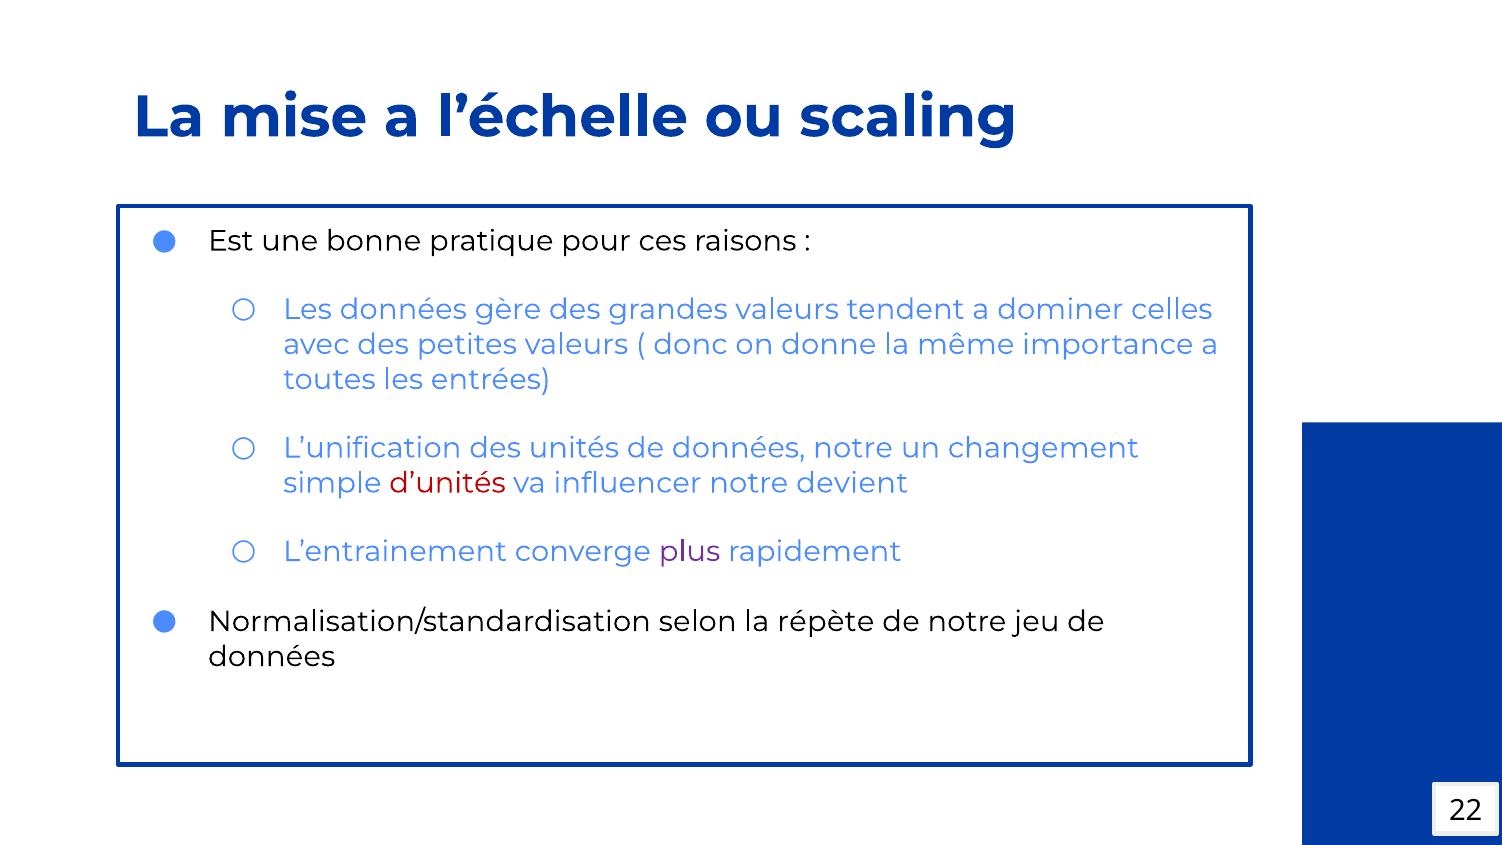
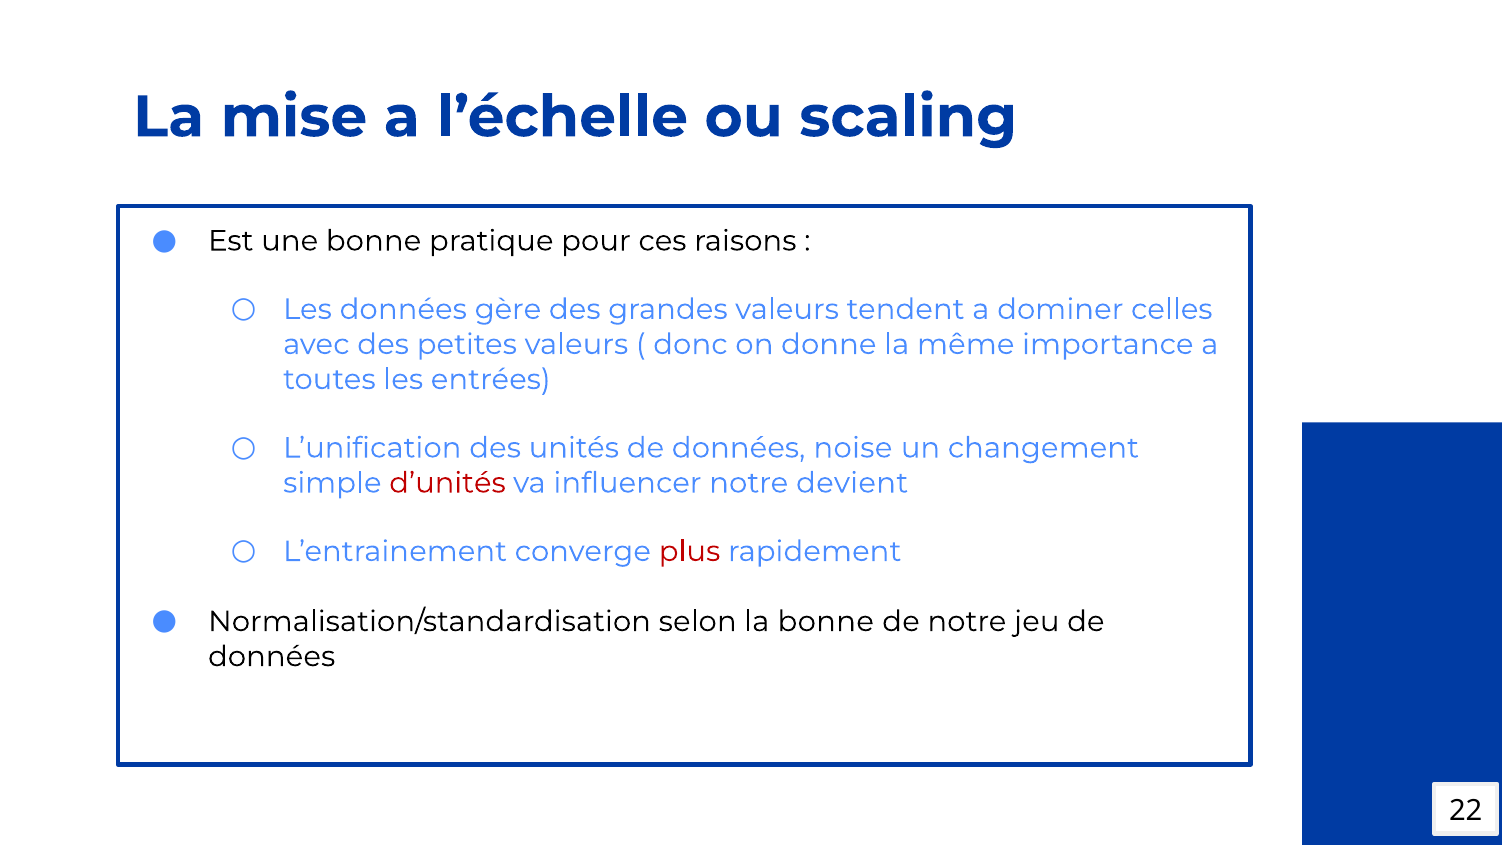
données notre: notre -> noise
plus colour: purple -> red
la répète: répète -> bonne
